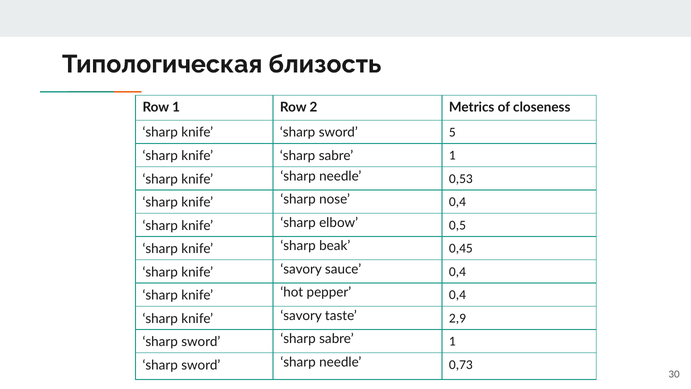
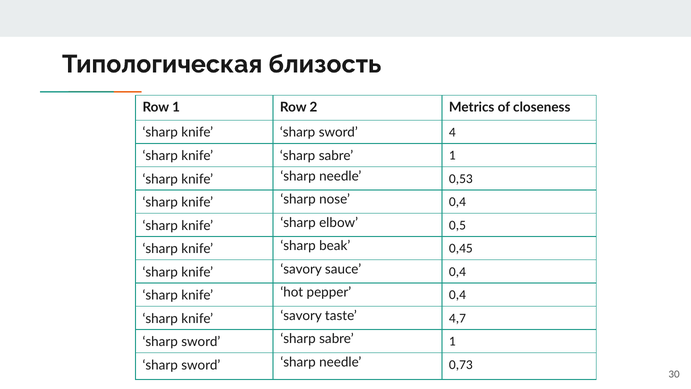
5: 5 -> 4
2,9: 2,9 -> 4,7
